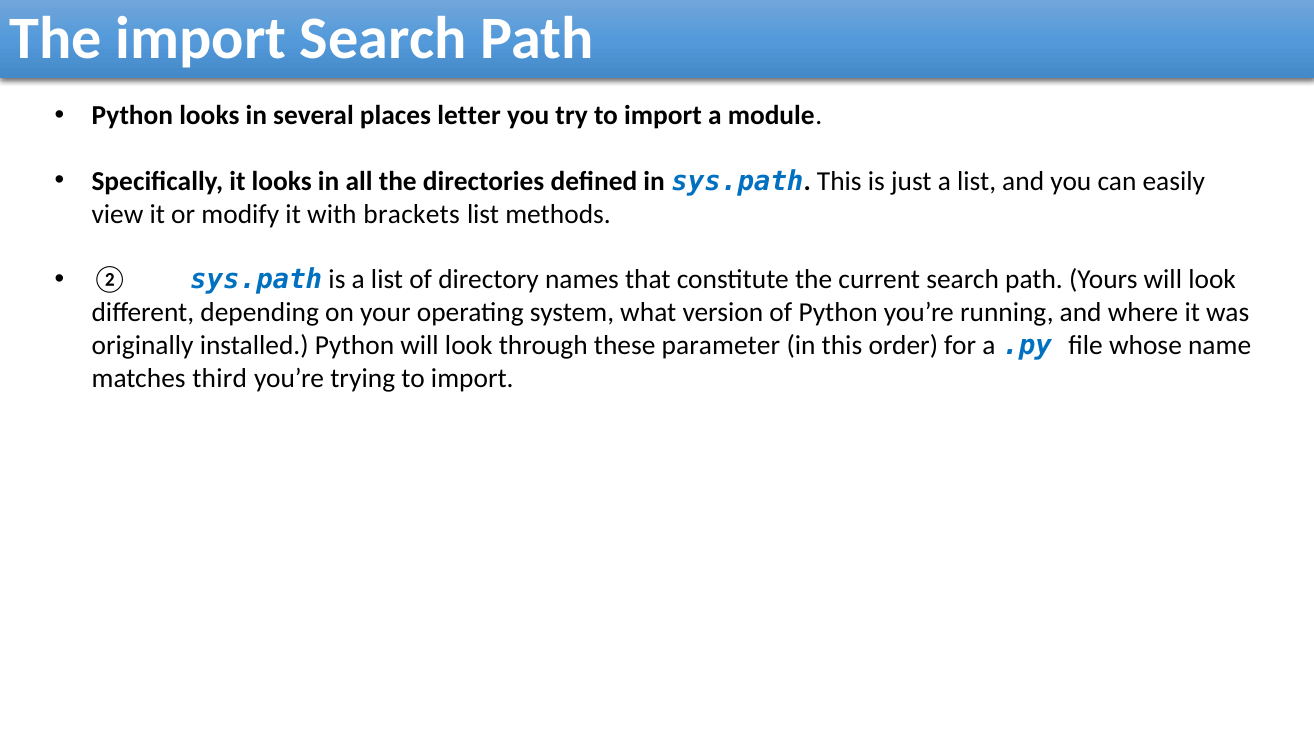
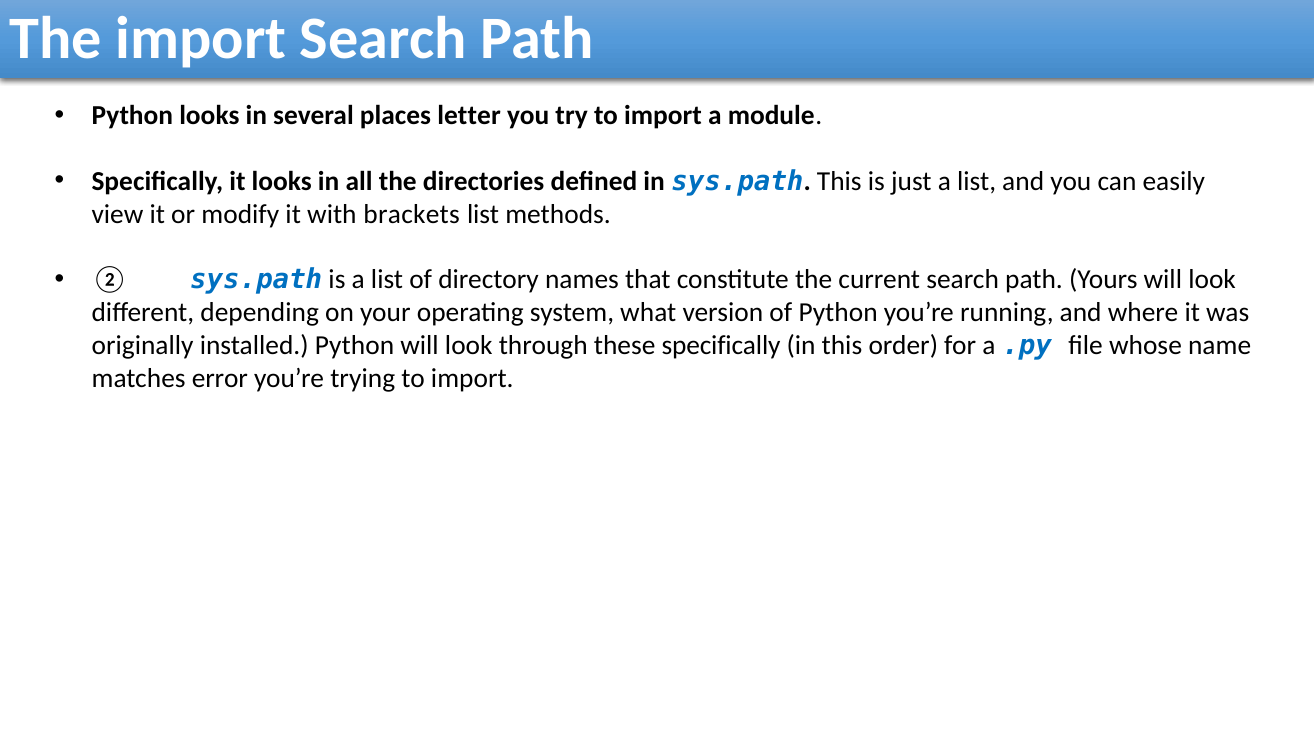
these parameter: parameter -> specifically
third: third -> error
